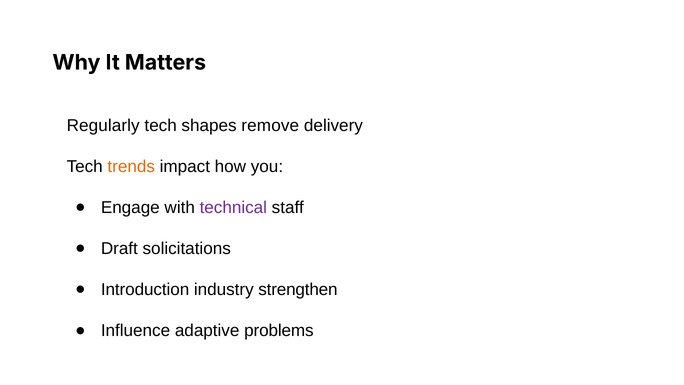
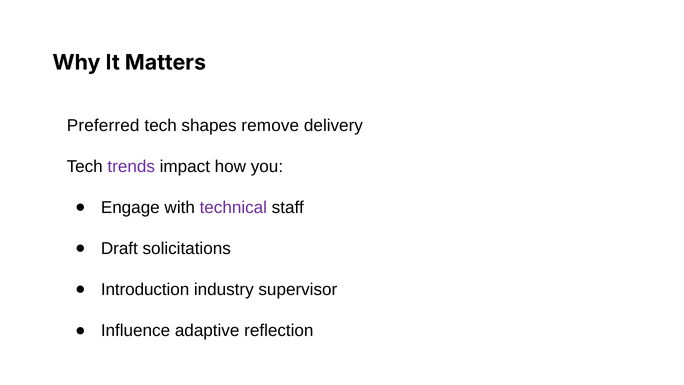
Regularly: Regularly -> Preferred
trends colour: orange -> purple
strengthen: strengthen -> supervisor
problems: problems -> reflection
